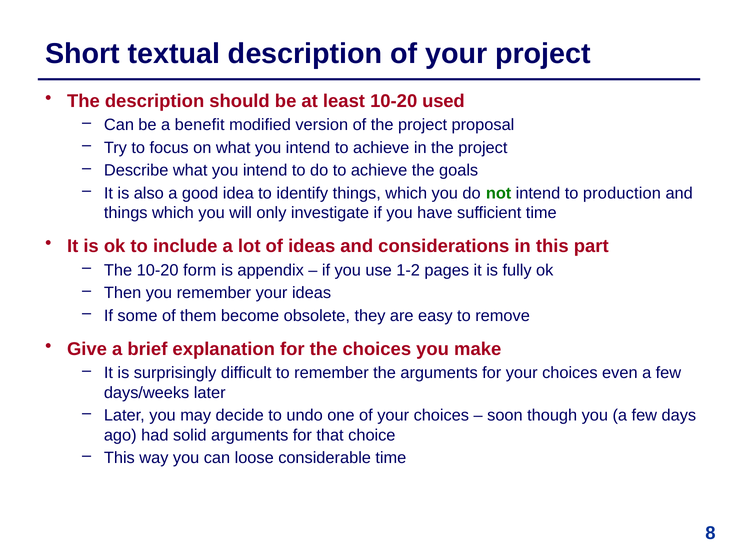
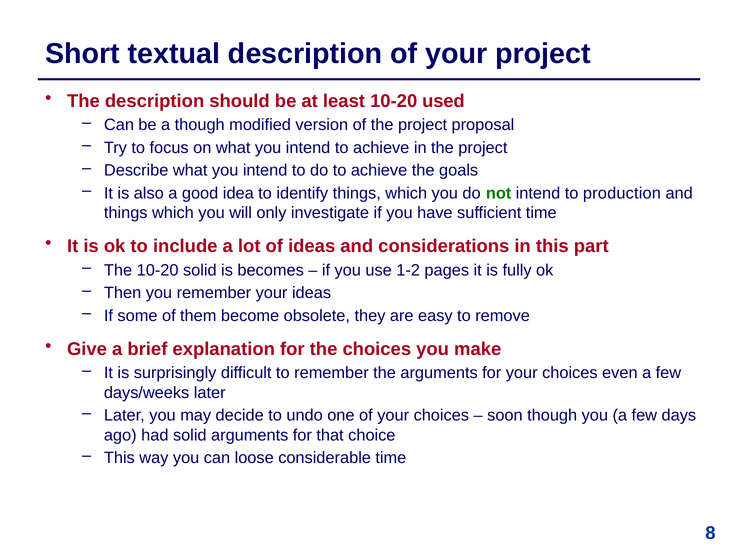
a benefit: benefit -> though
10-20 form: form -> solid
appendix: appendix -> becomes
